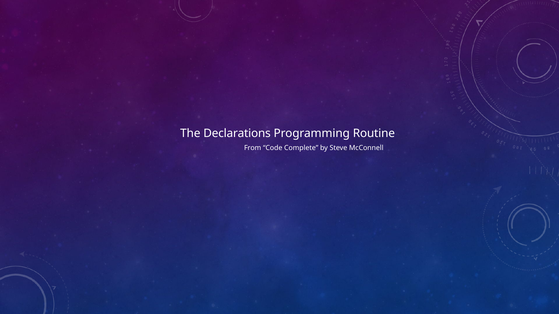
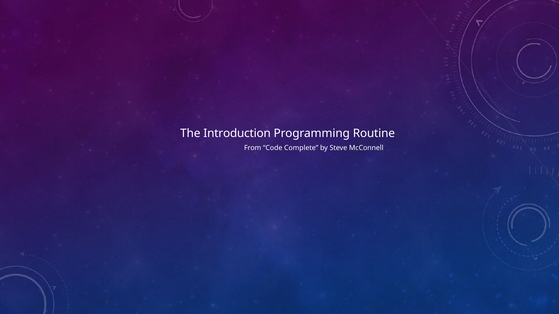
Declarations: Declarations -> Introduction
